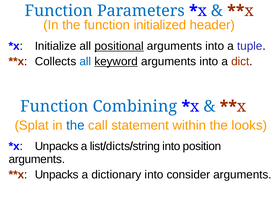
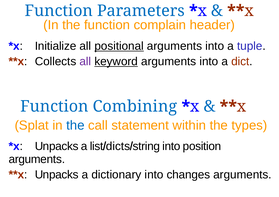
initialized: initialized -> complain
all at (85, 61) colour: blue -> purple
looks: looks -> types
consider: consider -> changes
